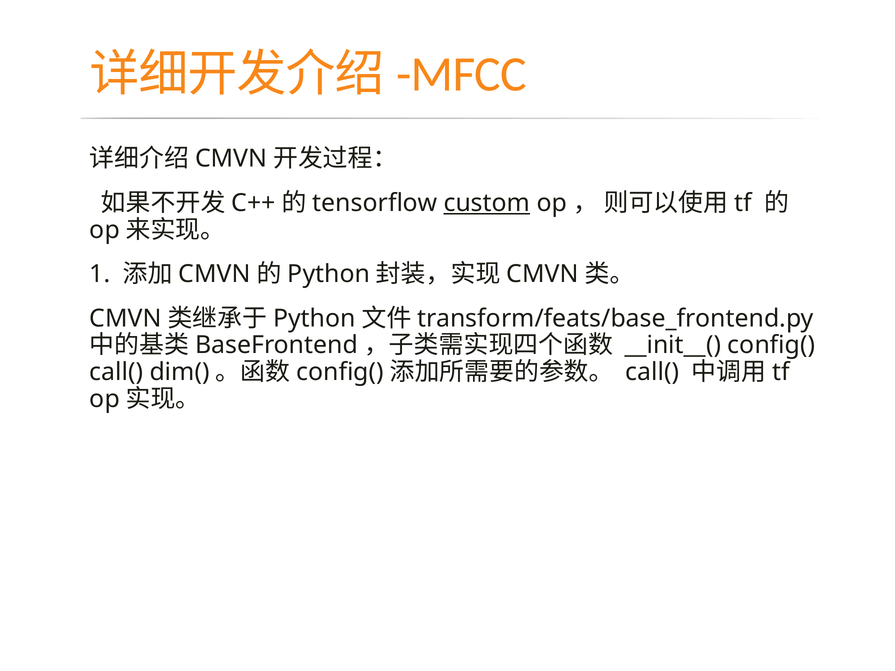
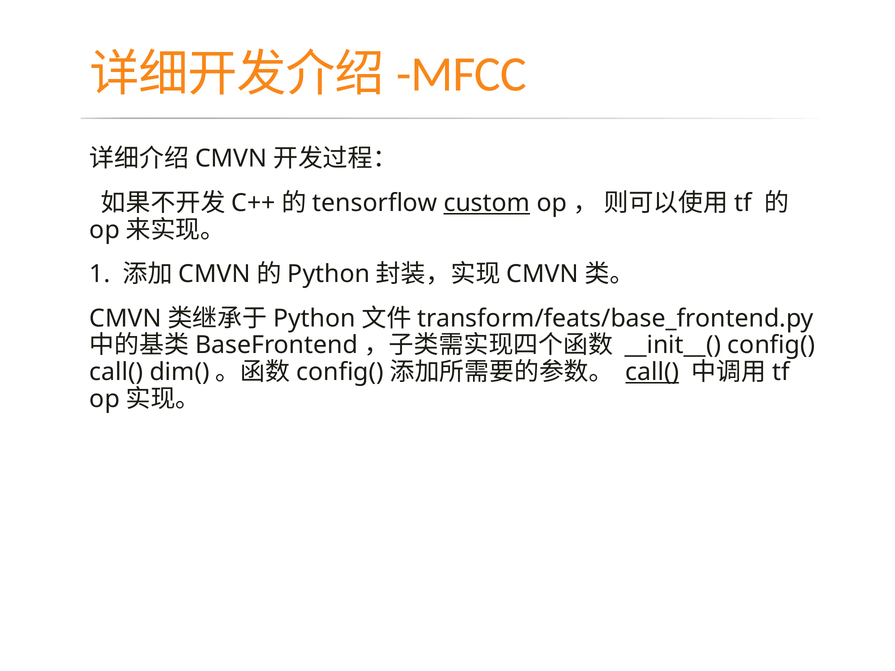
call( at (652, 372) underline: none -> present
